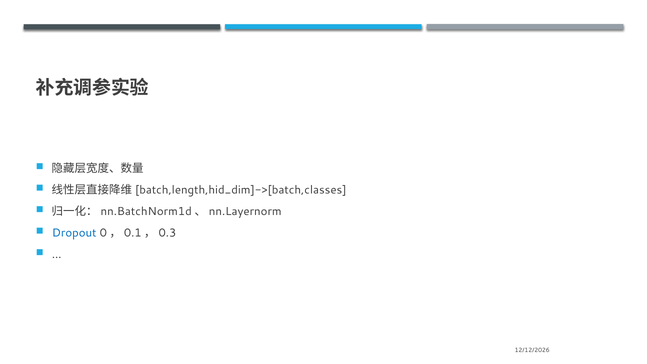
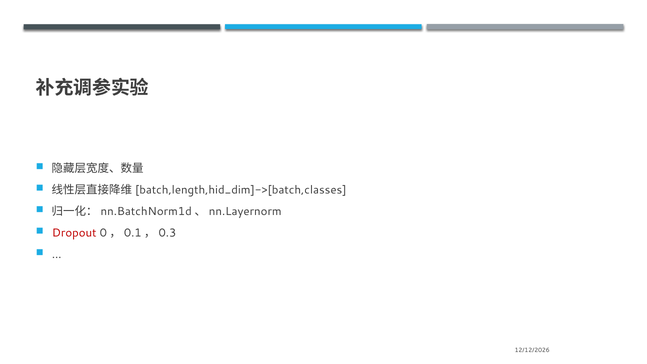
Dropout colour: blue -> red
